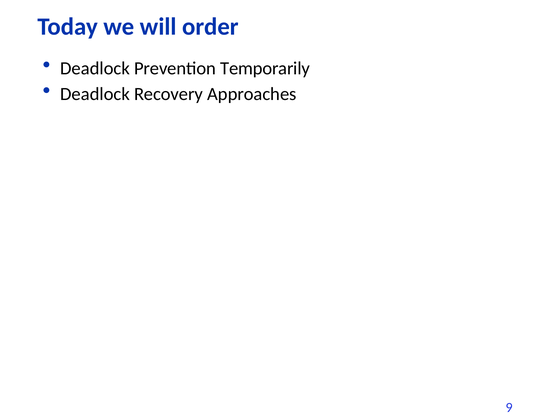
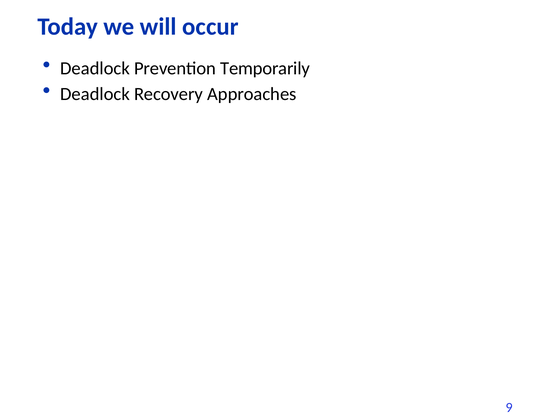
order: order -> occur
